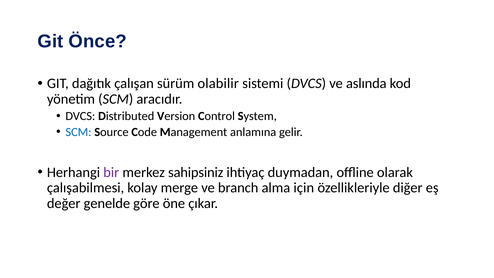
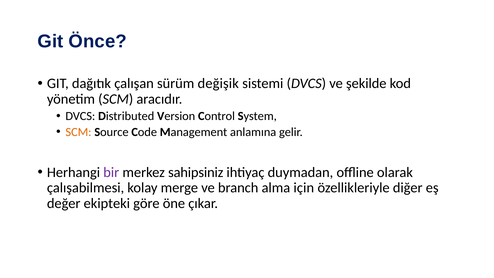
olabilir: olabilir -> değişik
aslında: aslında -> şekilde
SCM at (78, 132) colour: blue -> orange
genelde: genelde -> ekipteki
